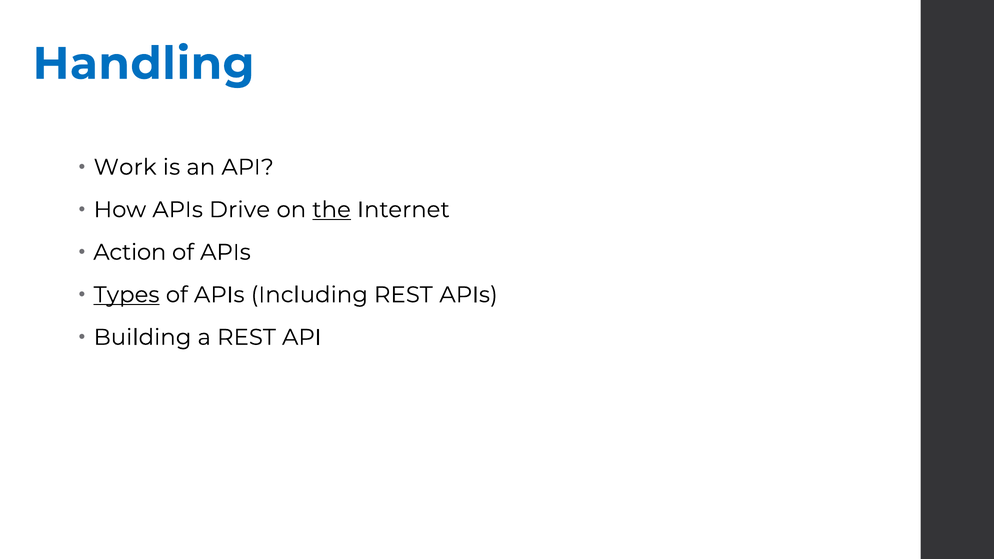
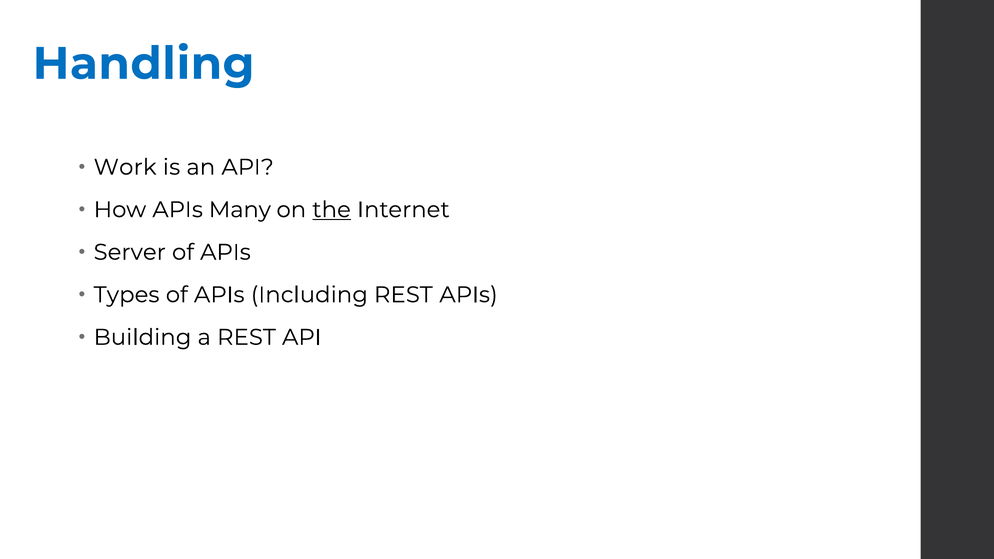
Drive: Drive -> Many
Action: Action -> Server
Types underline: present -> none
